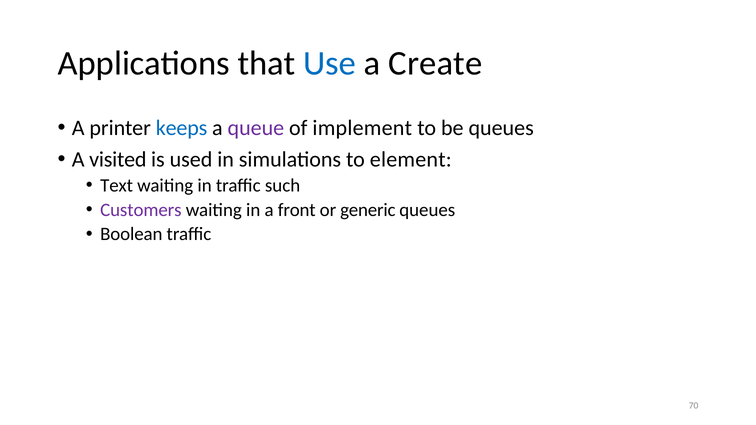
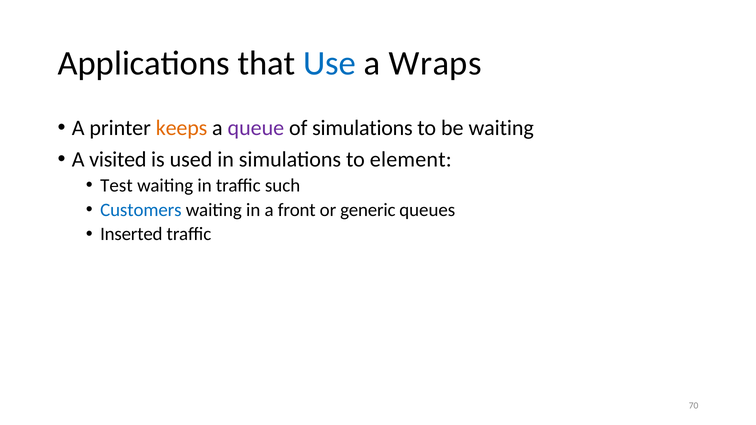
Create: Create -> Wraps
keeps colour: blue -> orange
of implement: implement -> simulations
be queues: queues -> waiting
Text: Text -> Test
Customers colour: purple -> blue
Boolean: Boolean -> Inserted
